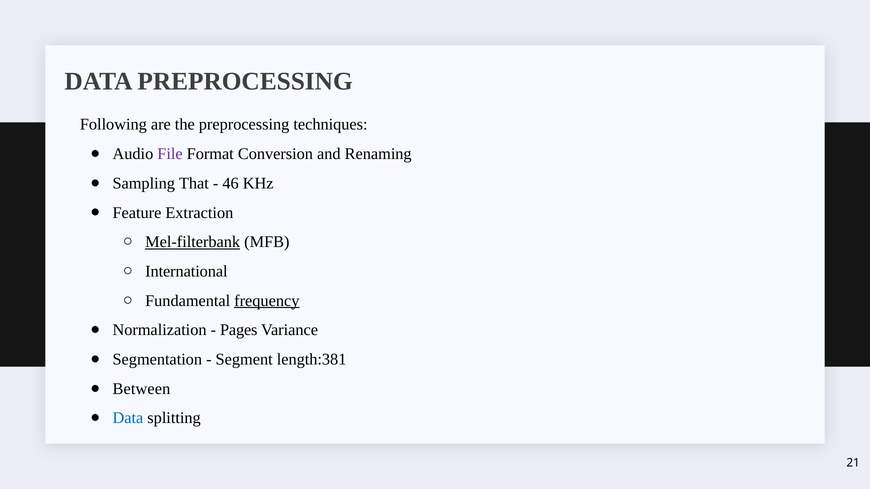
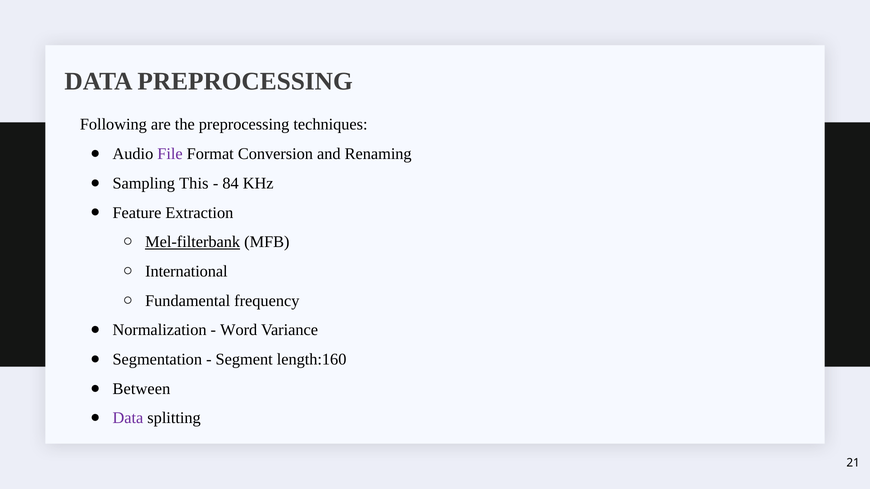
That: That -> This
46: 46 -> 84
frequency underline: present -> none
Pages: Pages -> Word
length:381: length:381 -> length:160
Data at (128, 418) colour: blue -> purple
